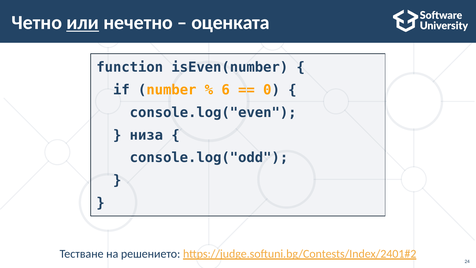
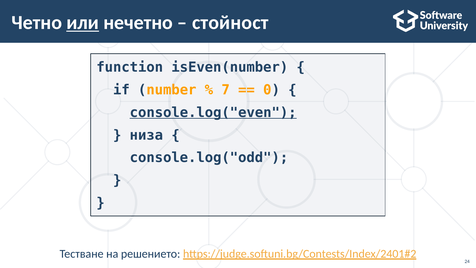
оценката: оценката -> стойност
6: 6 -> 7
console.log("even underline: none -> present
